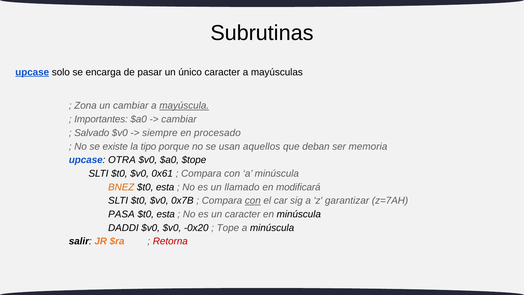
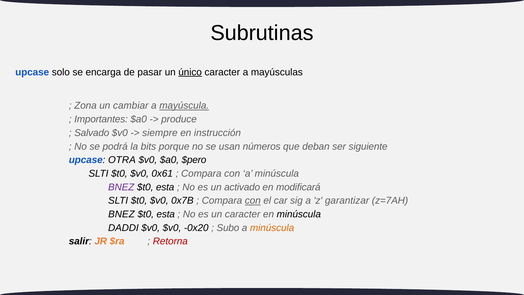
upcase at (32, 72) underline: present -> none
único underline: none -> present
cambiar at (179, 119): cambiar -> produce
procesado: procesado -> instrucción
existe: existe -> podrá
tipo: tipo -> bits
aquellos: aquellos -> números
memoria: memoria -> siguiente
$tope: $tope -> $pero
BNEZ at (121, 187) colour: orange -> purple
llamado: llamado -> activado
PASA at (121, 214): PASA -> BNEZ
Tope: Tope -> Subo
minúscula at (272, 228) colour: black -> orange
